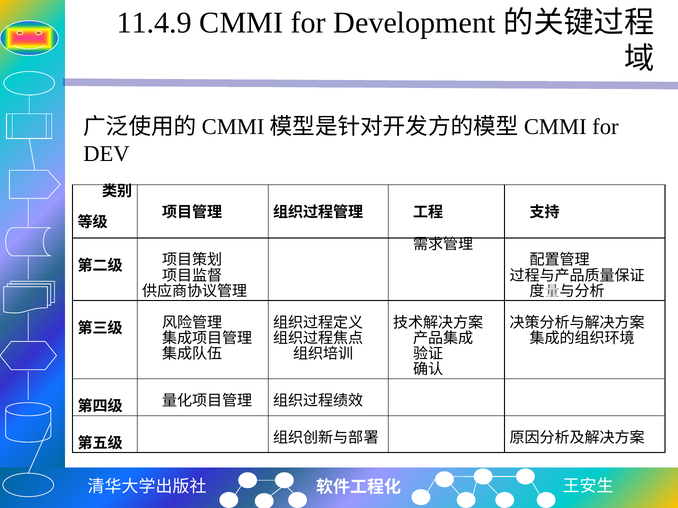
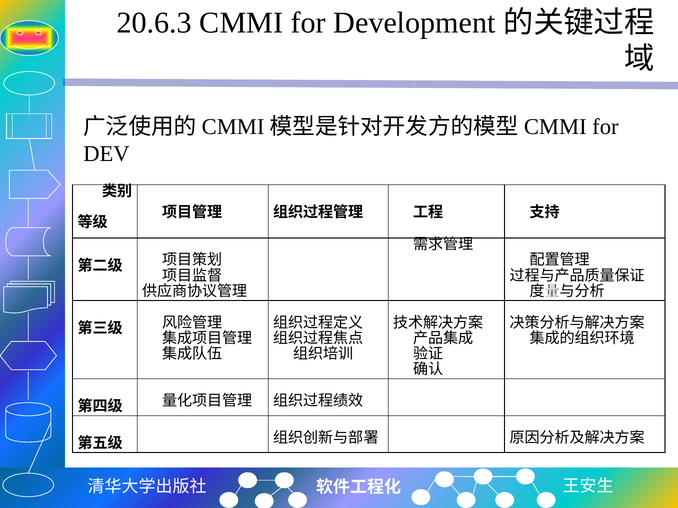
11.4.9: 11.4.9 -> 20.6.3
